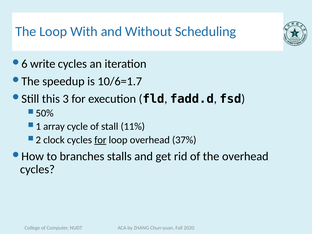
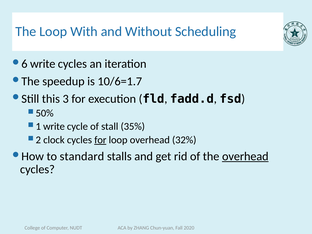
array at (54, 126): array -> write
11%: 11% -> 35%
37%: 37% -> 32%
branches: branches -> standard
overhead at (245, 156) underline: none -> present
